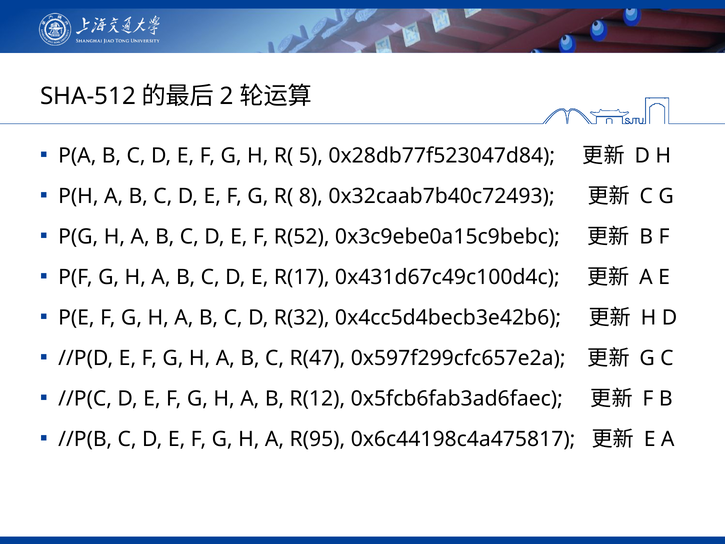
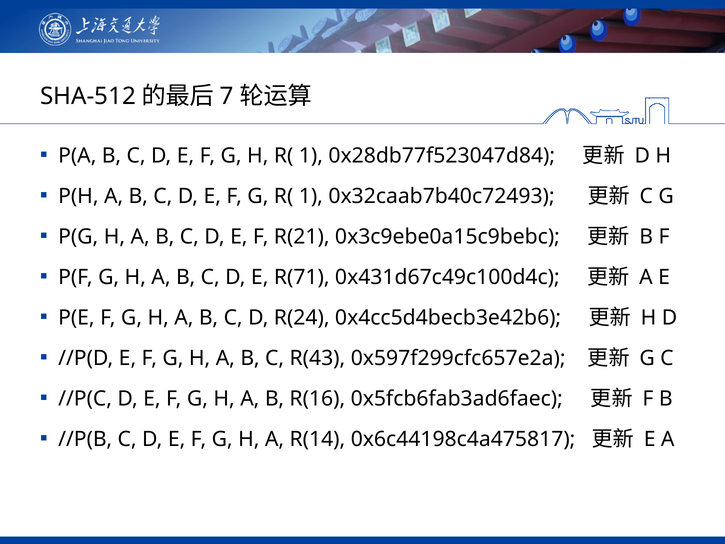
2: 2 -> 7
H R( 5: 5 -> 1
G R( 8: 8 -> 1
R(52: R(52 -> R(21
R(17: R(17 -> R(71
R(32: R(32 -> R(24
R(47: R(47 -> R(43
R(12: R(12 -> R(16
R(95: R(95 -> R(14
